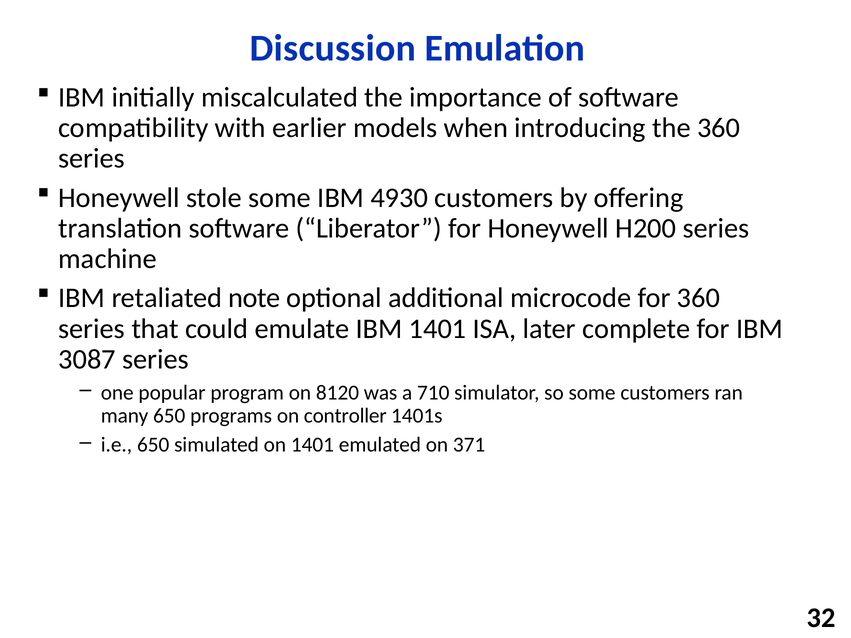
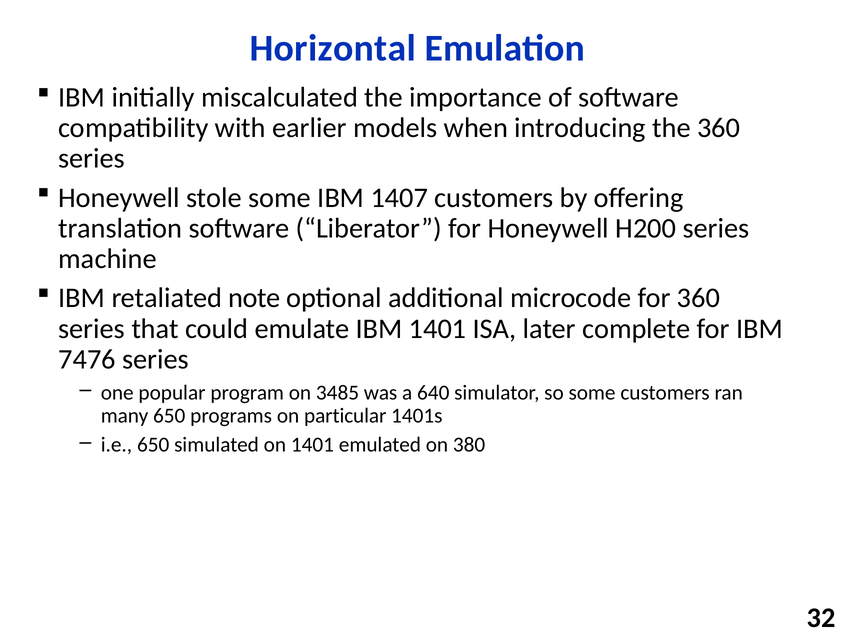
Discussion: Discussion -> Horizontal
4930: 4930 -> 1407
3087: 3087 -> 7476
8120: 8120 -> 3485
710: 710 -> 640
controller: controller -> particular
371: 371 -> 380
